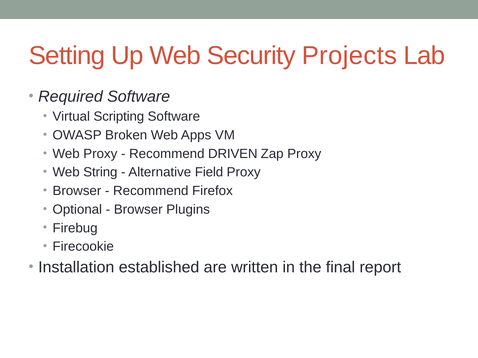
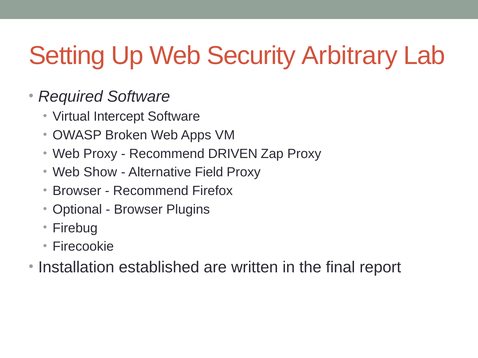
Projects: Projects -> Arbitrary
Scripting: Scripting -> Intercept
String: String -> Show
